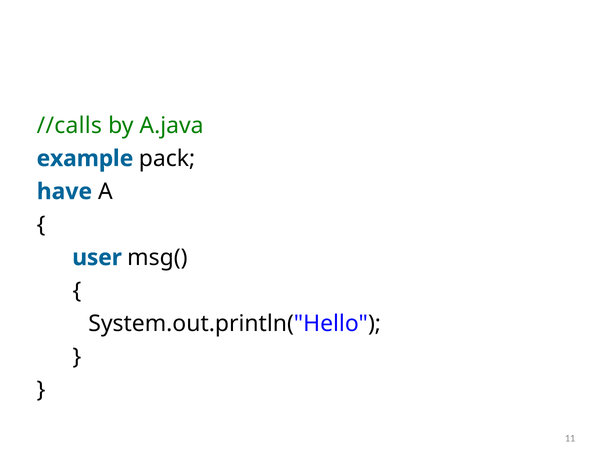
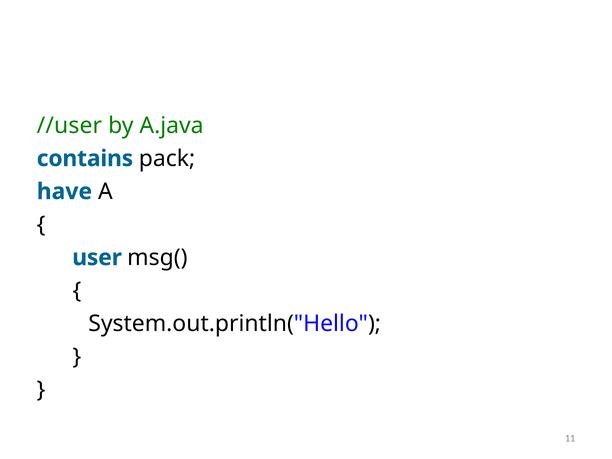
//calls: //calls -> //user
example: example -> contains
